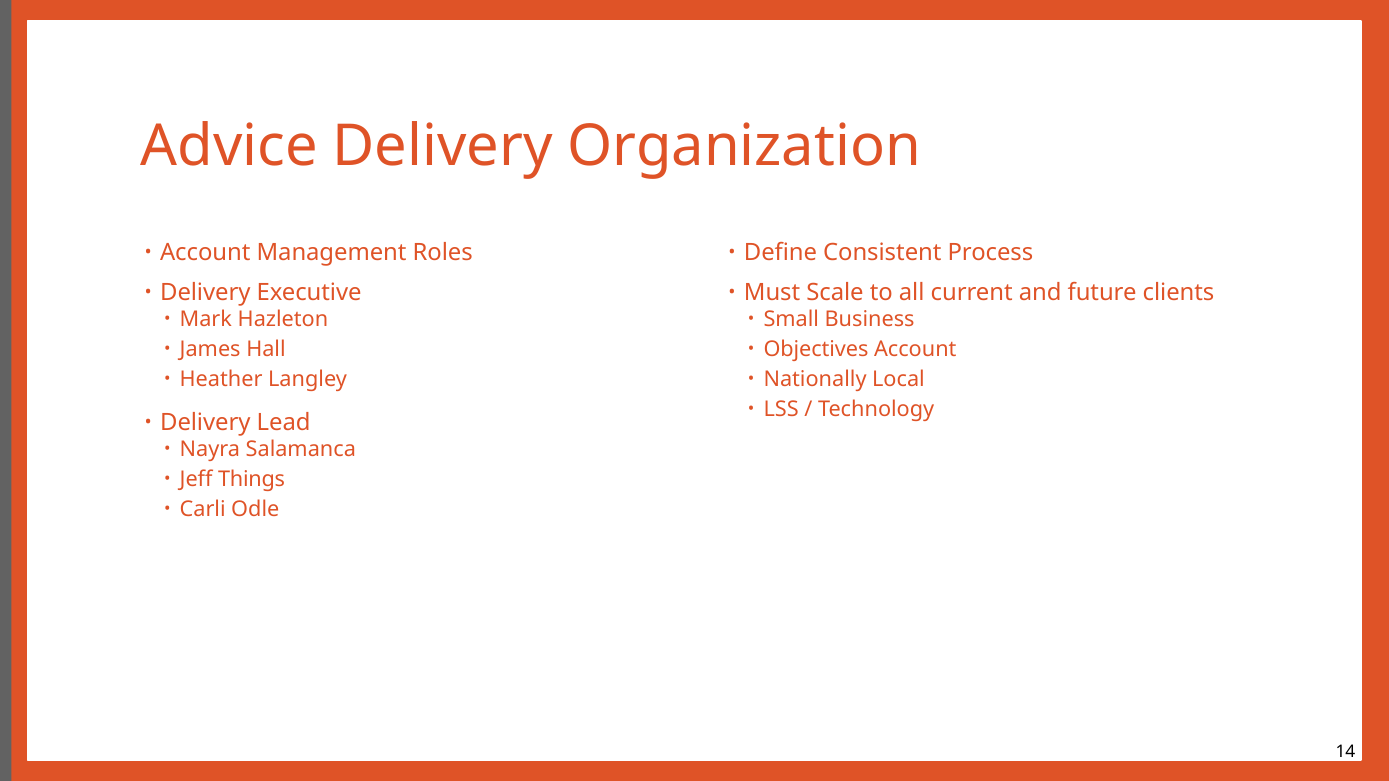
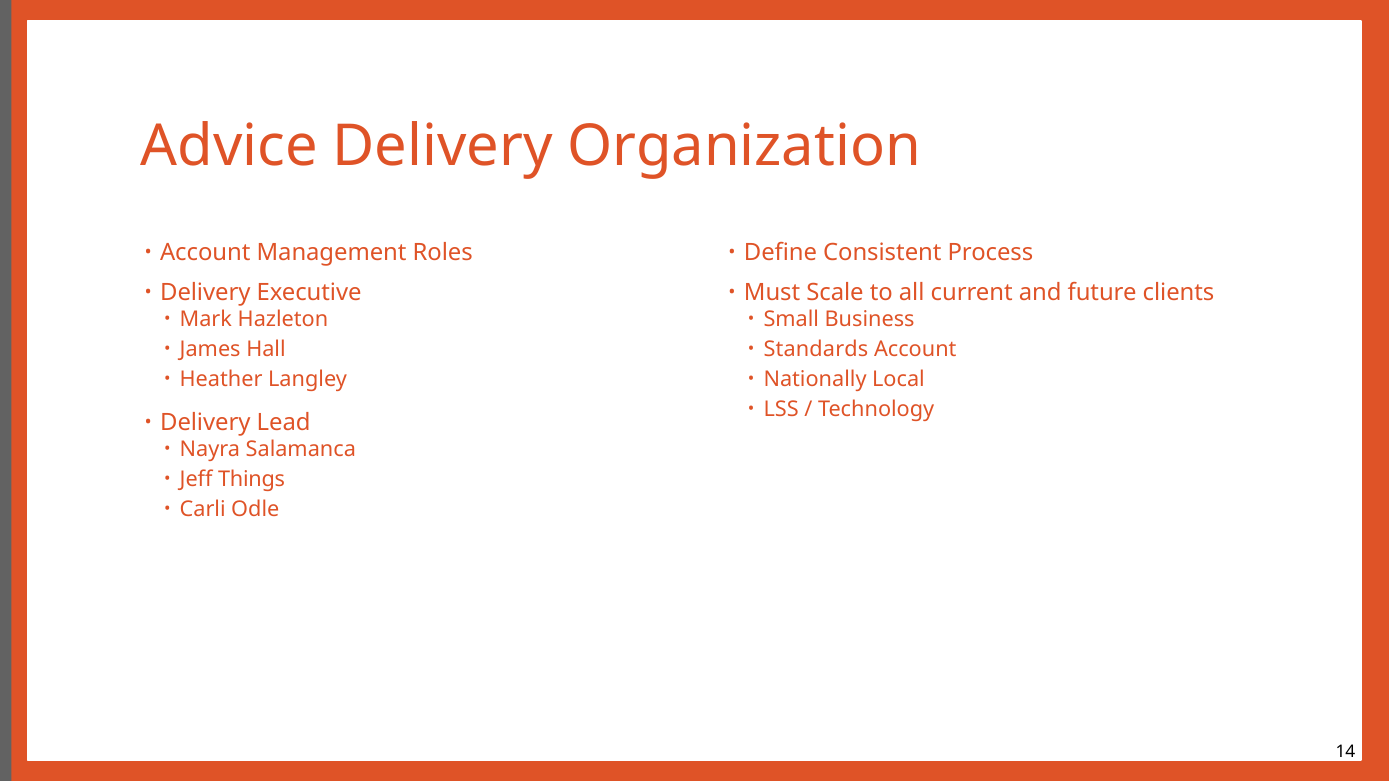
Objectives: Objectives -> Standards
